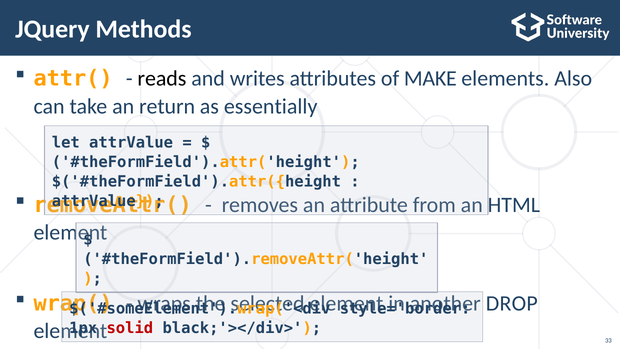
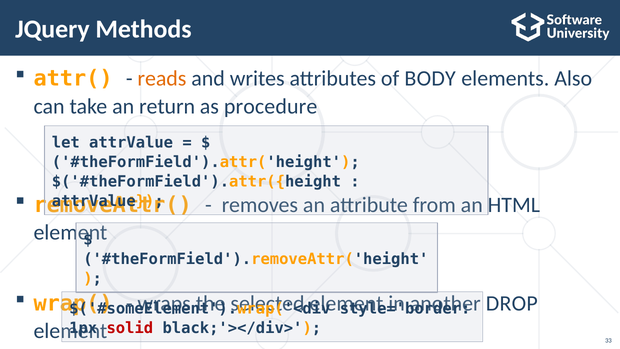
reads colour: black -> orange
MAKE: MAKE -> BODY
essentially: essentially -> procedure
